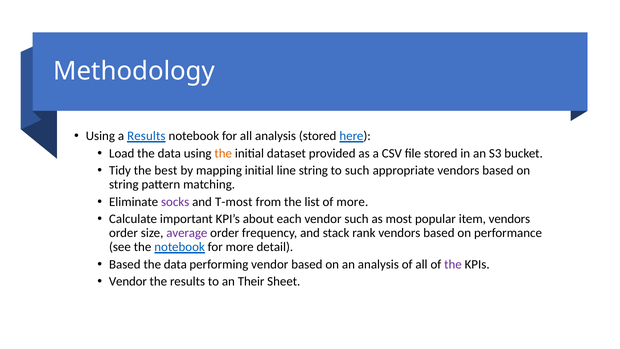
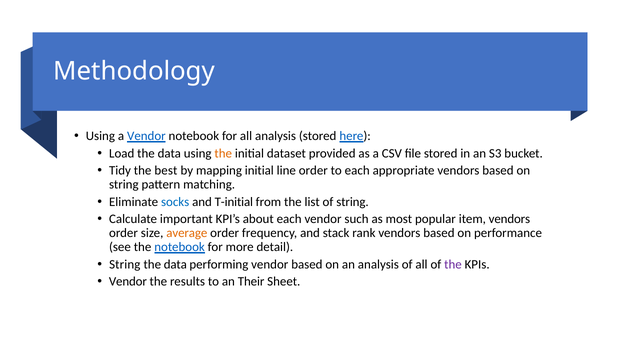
a Results: Results -> Vendor
line string: string -> order
to such: such -> each
socks colour: purple -> blue
T-most: T-most -> T-initial
of more: more -> string
average colour: purple -> orange
Based at (125, 264): Based -> String
